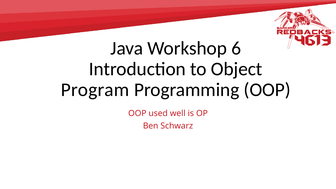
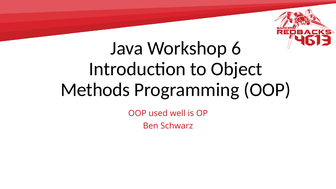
Program: Program -> Methods
